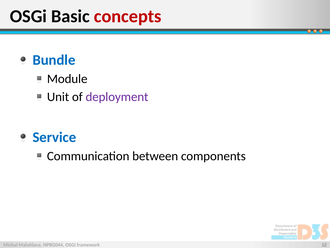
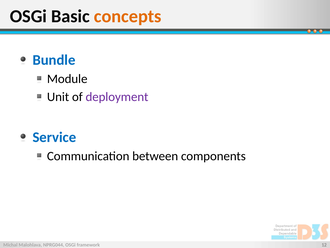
concepts colour: red -> orange
